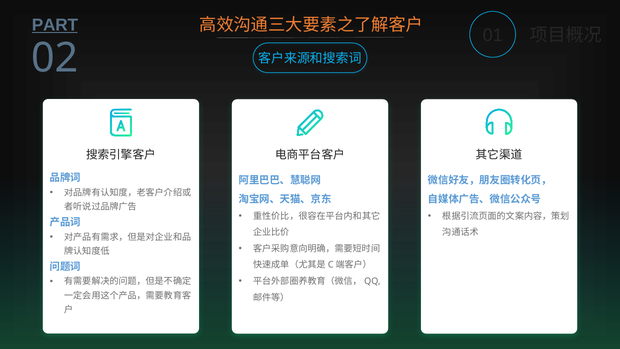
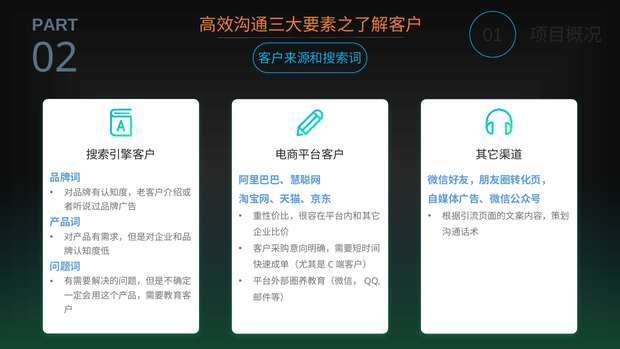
PART underline: present -> none
